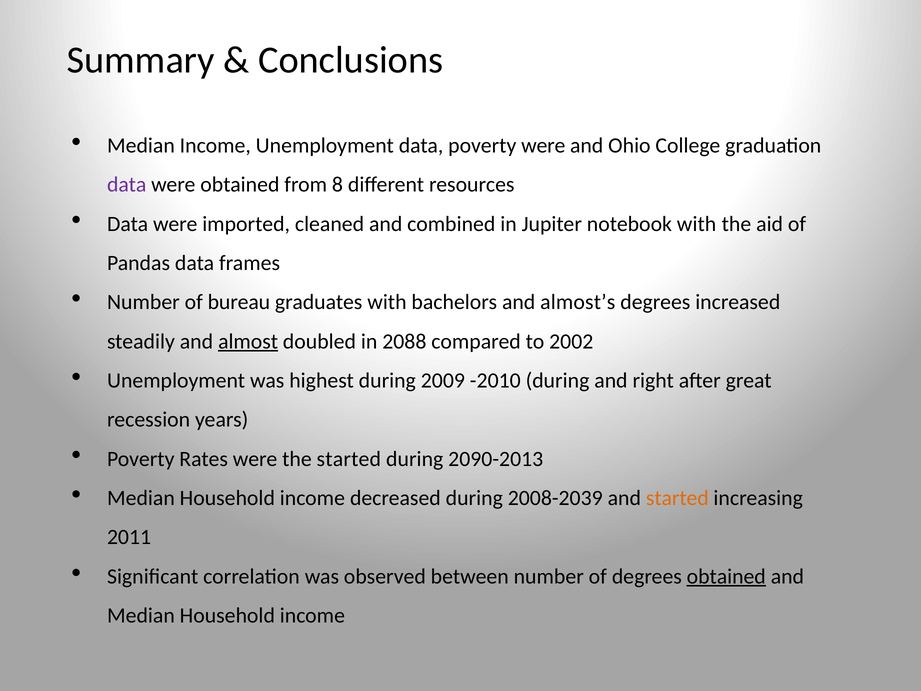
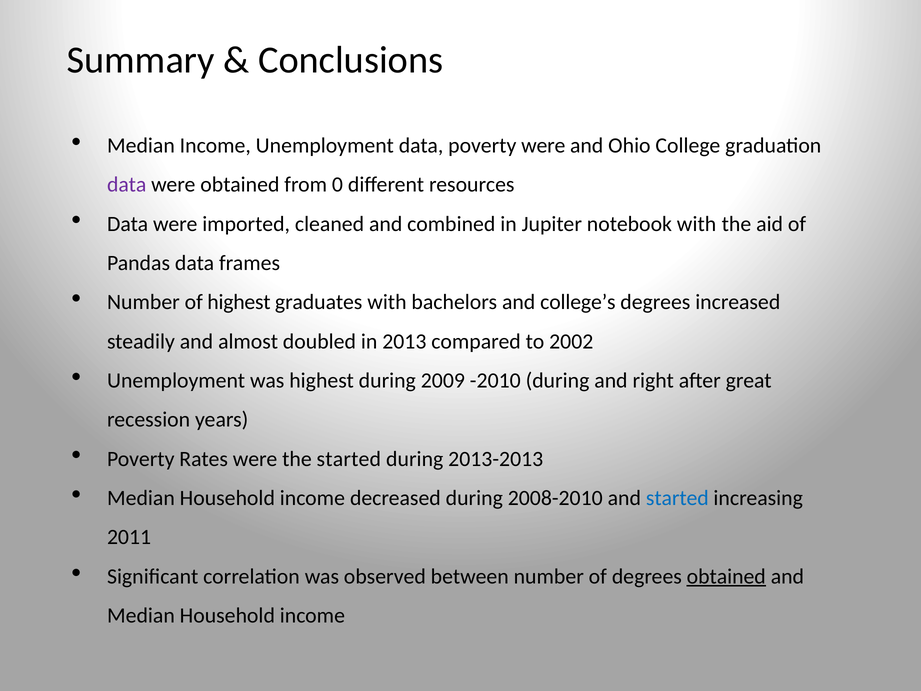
8: 8 -> 0
of bureau: bureau -> highest
almost’s: almost’s -> college’s
almost underline: present -> none
2088: 2088 -> 2013
2090-2013: 2090-2013 -> 2013-2013
2008-2039: 2008-2039 -> 2008-2010
started at (677, 498) colour: orange -> blue
